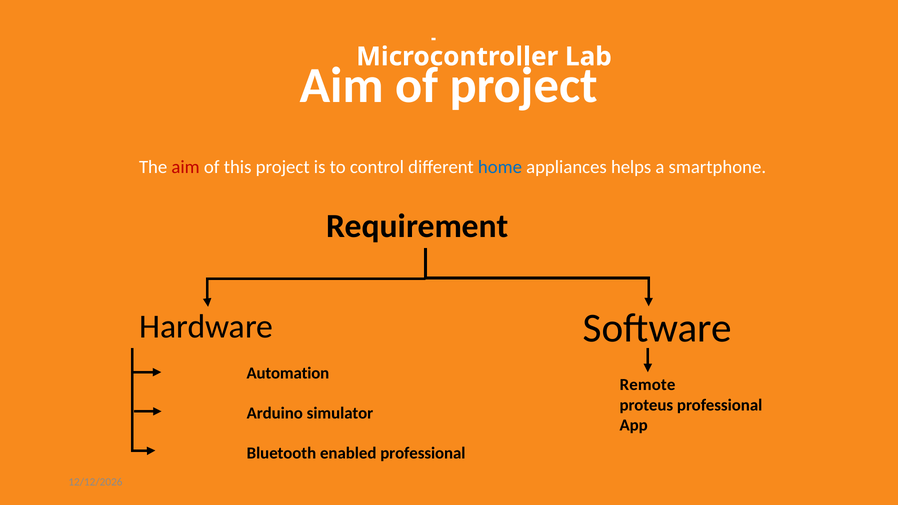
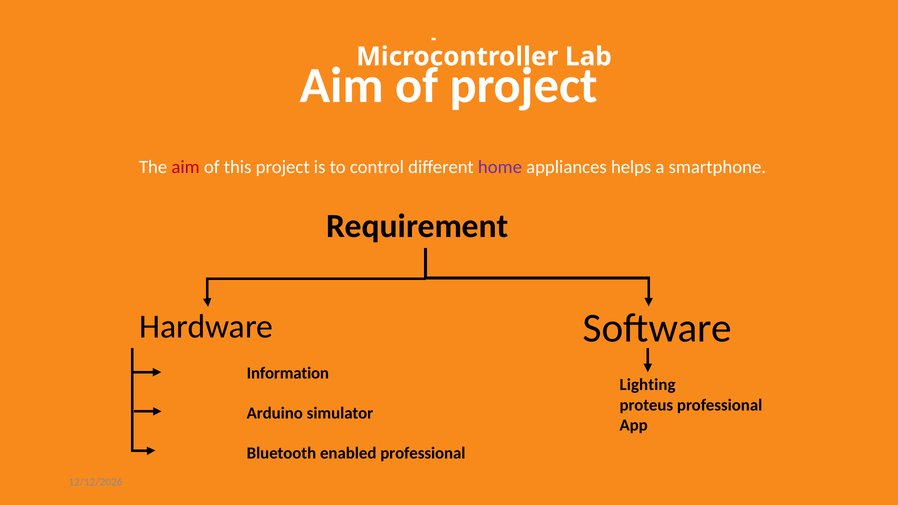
home colour: blue -> purple
Automation: Automation -> Information
Remote: Remote -> Lighting
